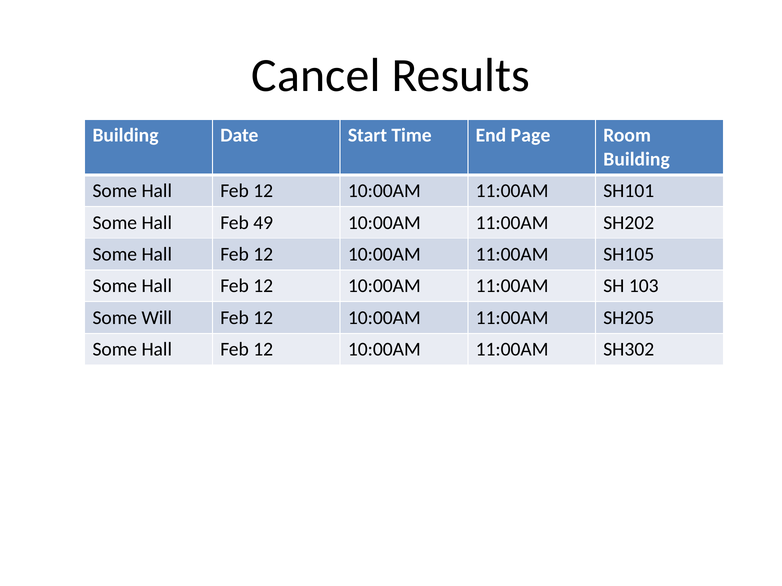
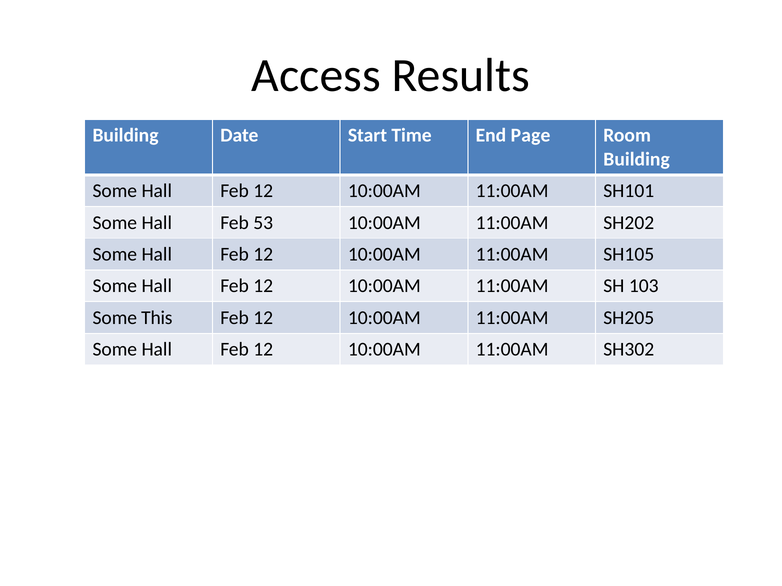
Cancel: Cancel -> Access
49: 49 -> 53
Will: Will -> This
